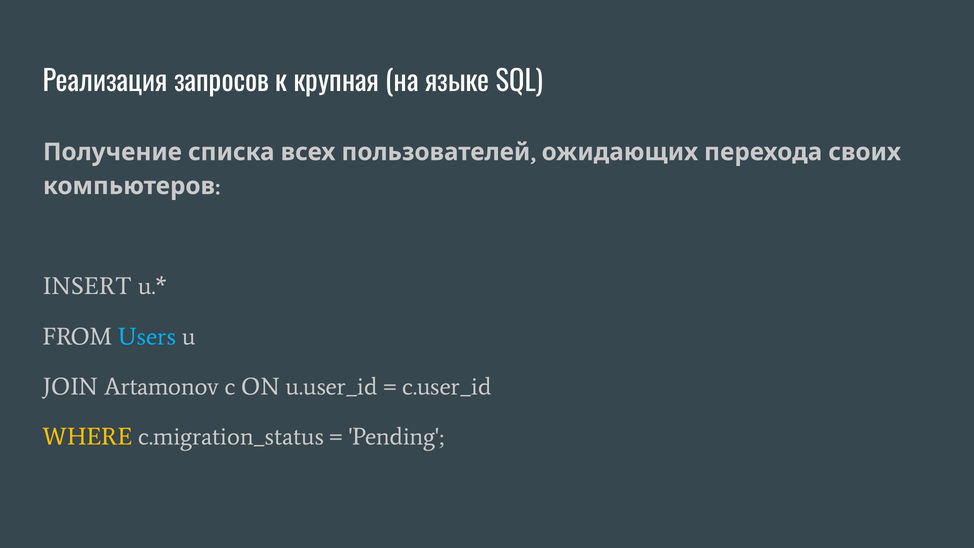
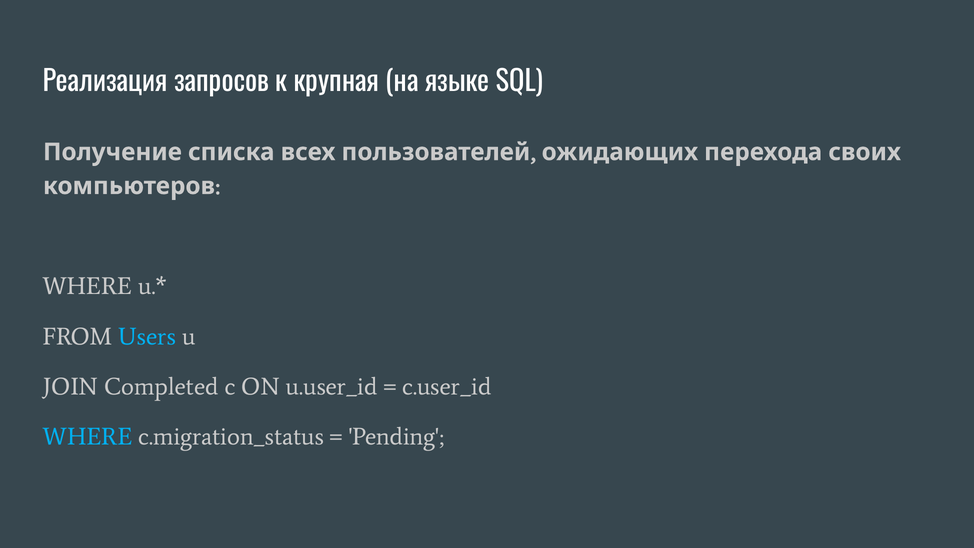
INSERT at (87, 286): INSERT -> WHERE
Artamonov: Artamonov -> Completed
WHERE at (88, 437) colour: yellow -> light blue
